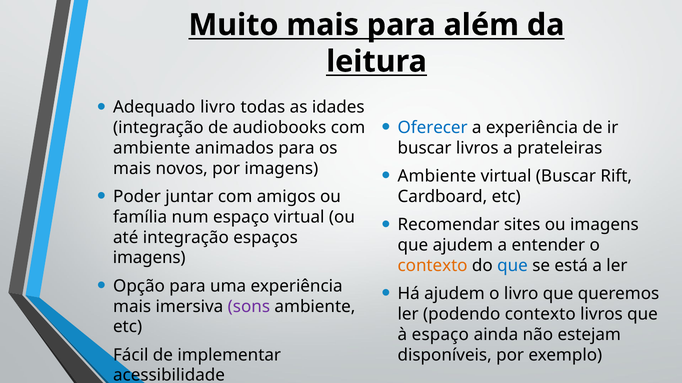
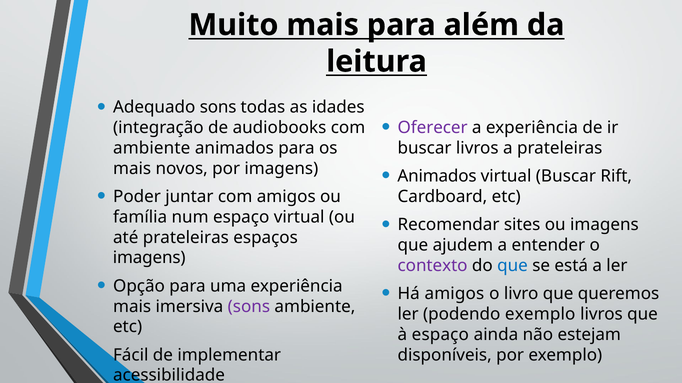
Adequado livro: livro -> sons
Oferecer colour: blue -> purple
Ambiente at (437, 176): Ambiente -> Animados
até integração: integração -> prateleiras
contexto at (433, 266) colour: orange -> purple
Há ajudem: ajudem -> amigos
podendo contexto: contexto -> exemplo
